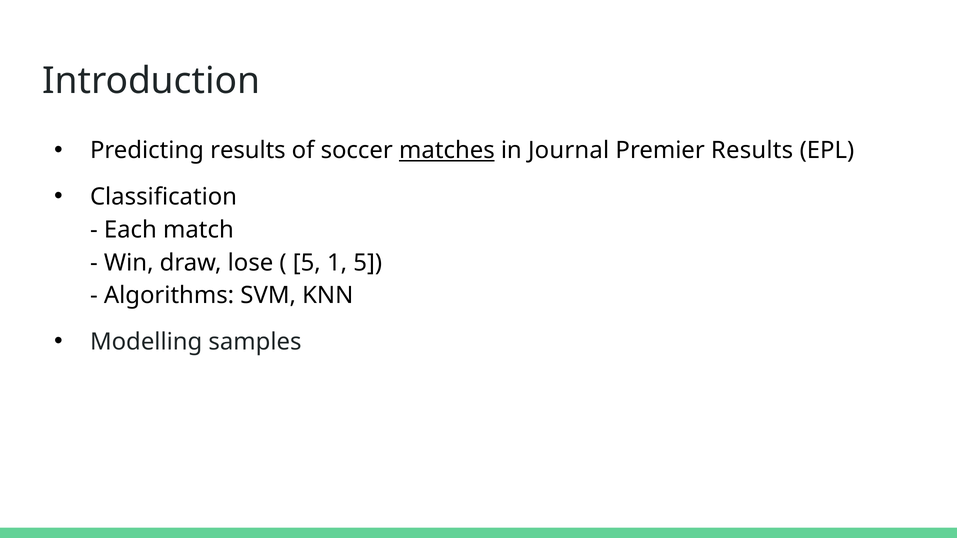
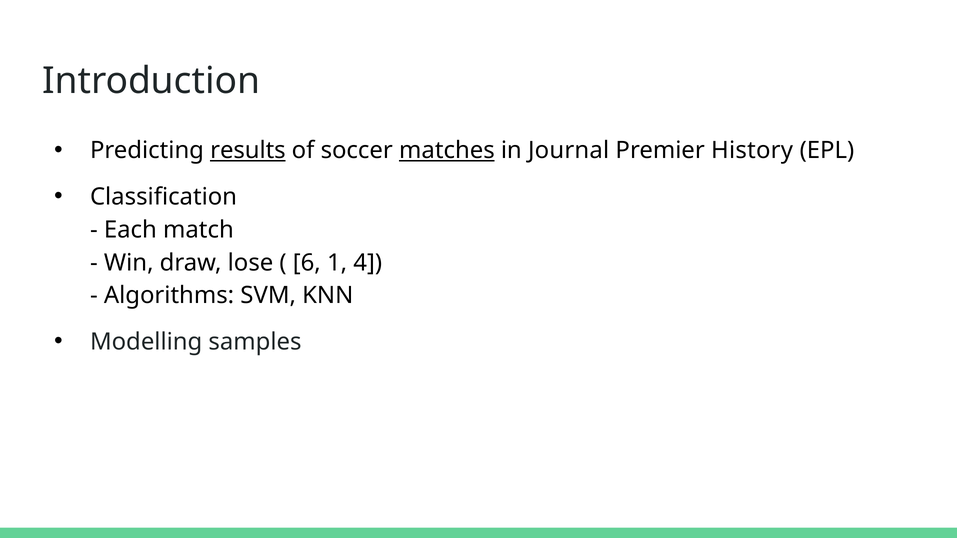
results at (248, 151) underline: none -> present
Premier Results: Results -> History
5 at (307, 263): 5 -> 6
1 5: 5 -> 4
